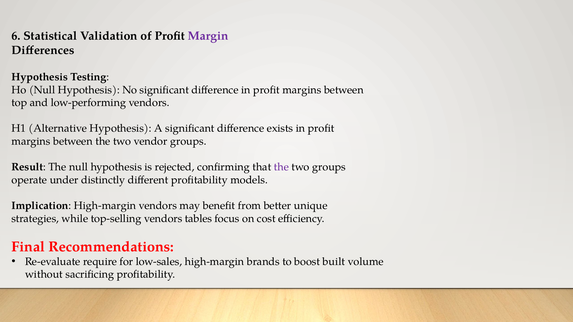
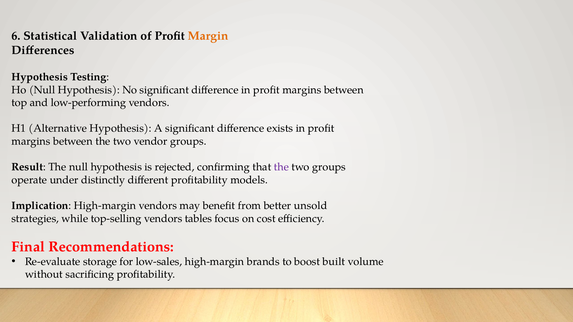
Margin colour: purple -> orange
unique: unique -> unsold
require: require -> storage
